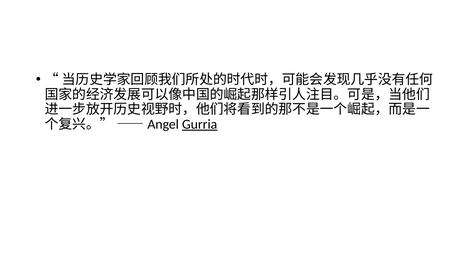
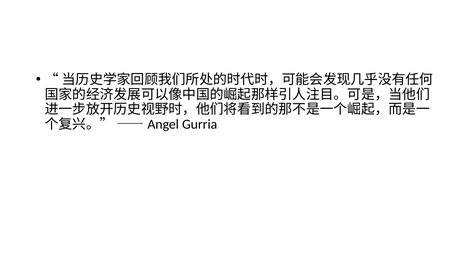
Gurria underline: present -> none
